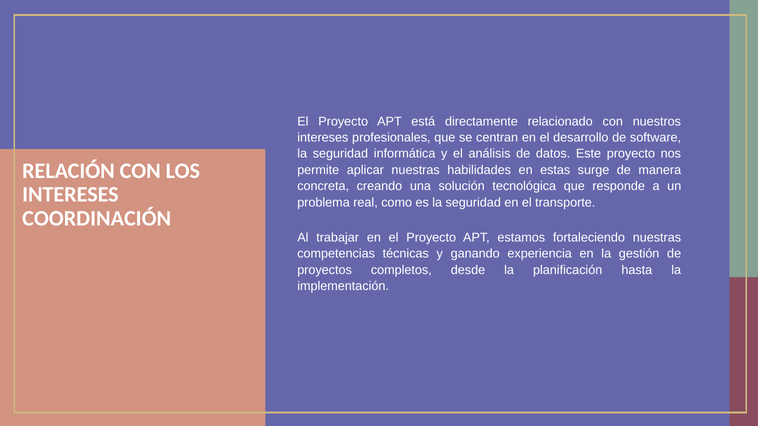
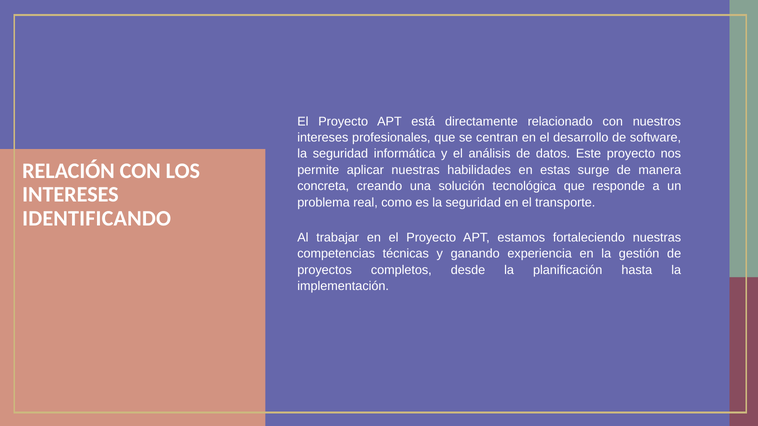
COORDINACIÓN: COORDINACIÓN -> IDENTIFICANDO
